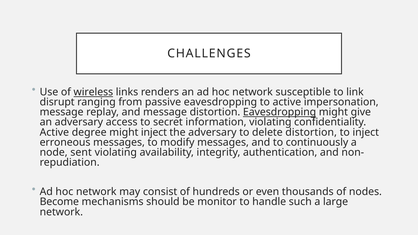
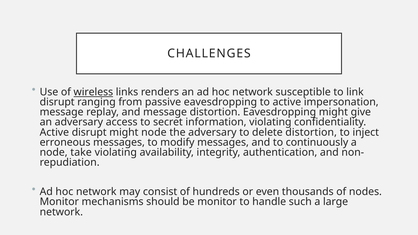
Eavesdropping at (280, 112) underline: present -> none
Active degree: degree -> disrupt
might inject: inject -> node
sent: sent -> take
Become at (59, 202): Become -> Monitor
